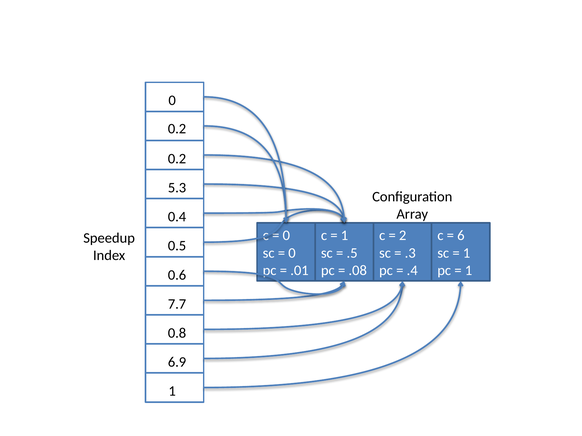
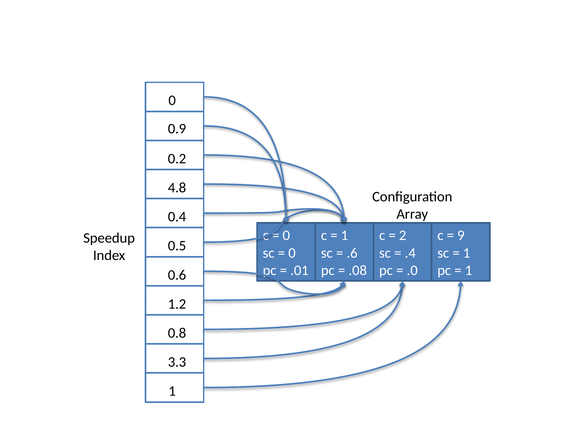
0.2 at (177, 129): 0.2 -> 0.9
5.3: 5.3 -> 4.8
6: 6 -> 9
.5: .5 -> .6
.3: .3 -> .4
.4: .4 -> .0
7.7: 7.7 -> 1.2
6.9: 6.9 -> 3.3
